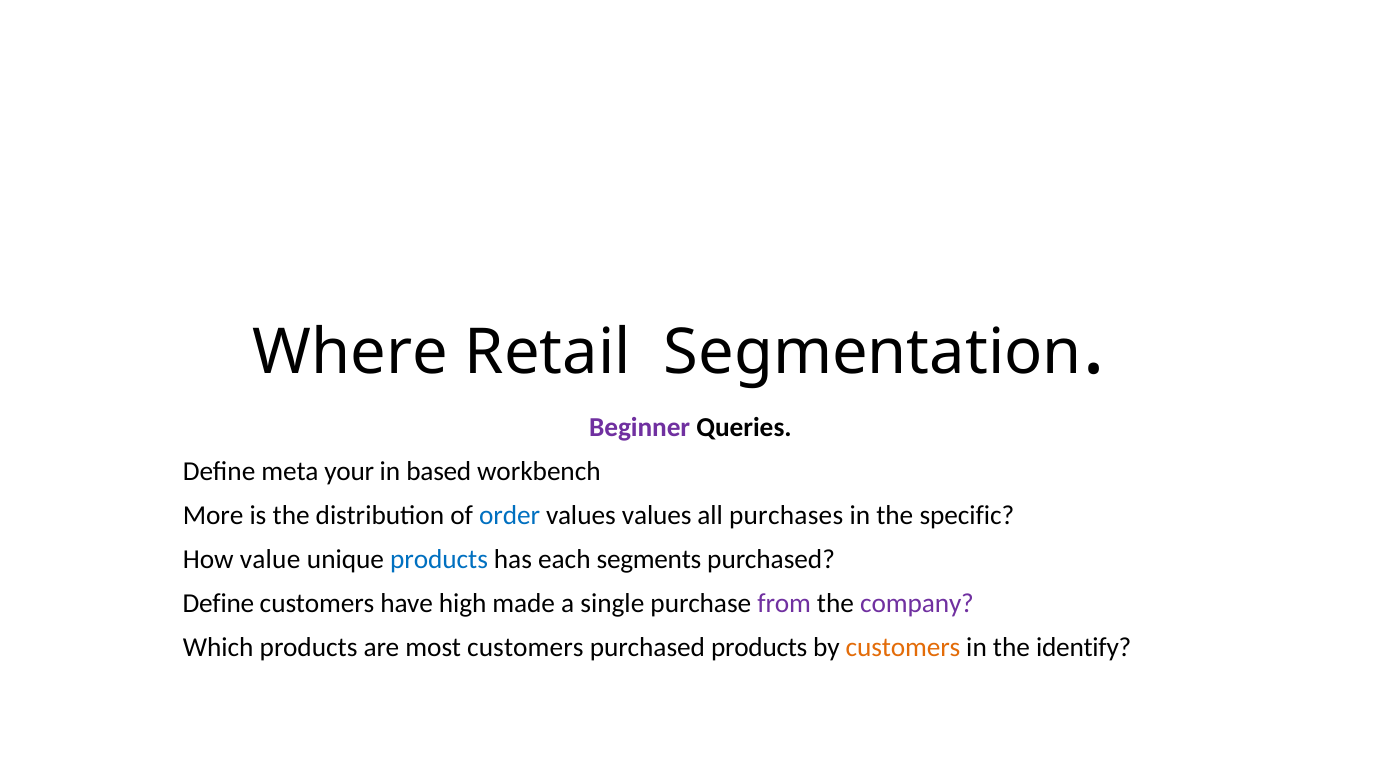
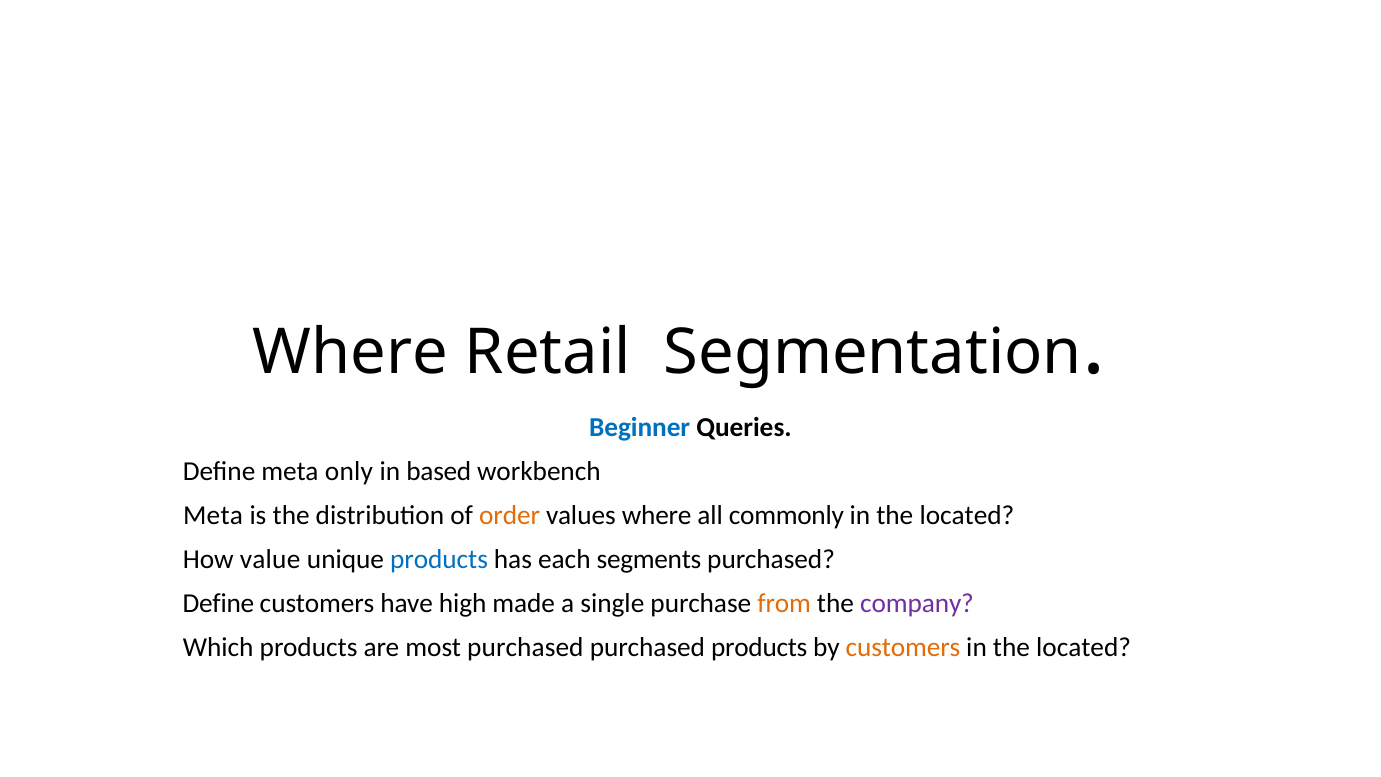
Beginner colour: purple -> blue
your: your -> only
More at (213, 516): More -> Meta
order colour: blue -> orange
values values: values -> where
purchases: purchases -> commonly
specific at (967, 516): specific -> located
from colour: purple -> orange
most customers: customers -> purchased
identify at (1084, 647): identify -> located
